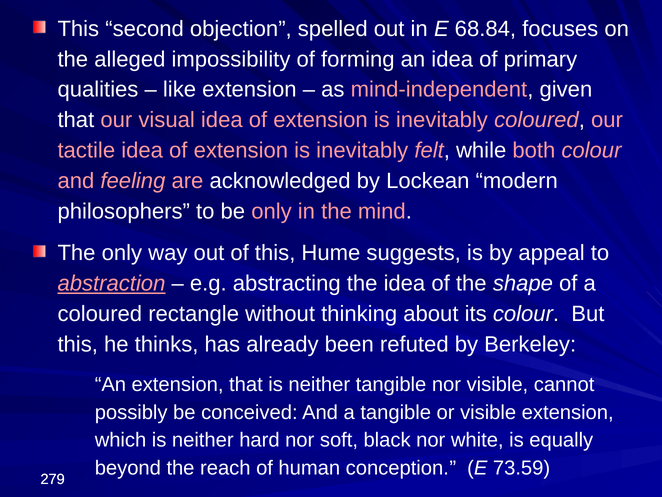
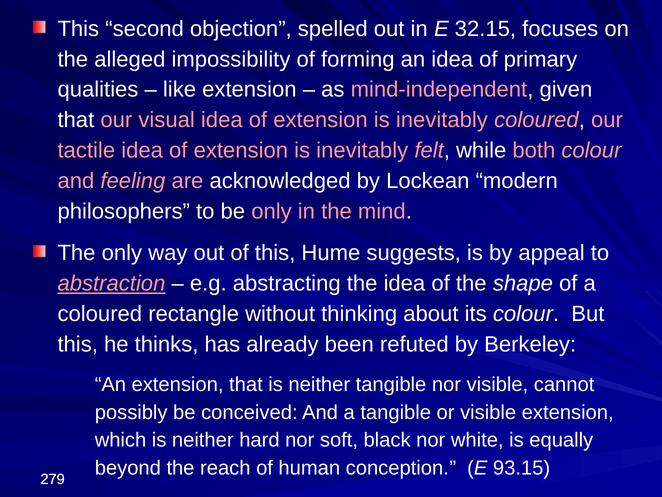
68.84: 68.84 -> 32.15
73.59: 73.59 -> 93.15
